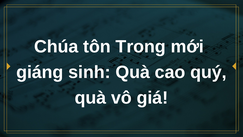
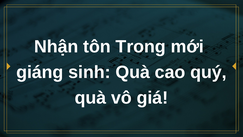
Chúa: Chúa -> Nhận
